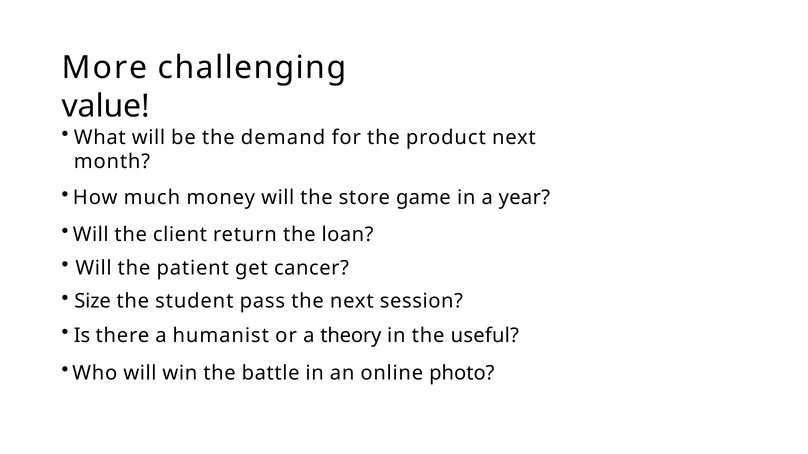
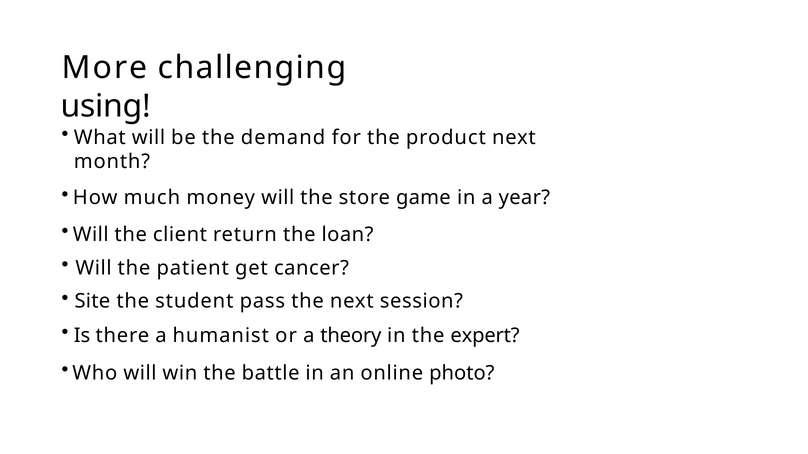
value: value -> using
Size: Size -> Site
useful: useful -> expert
